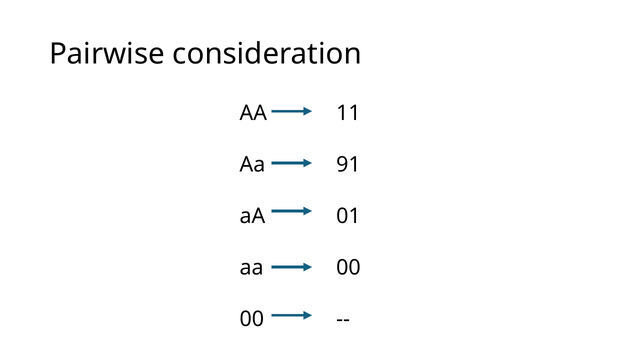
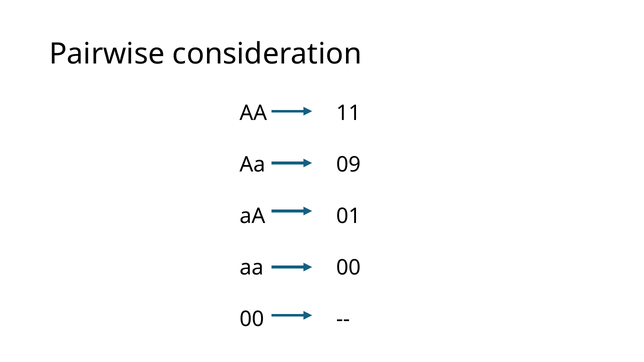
91: 91 -> 09
